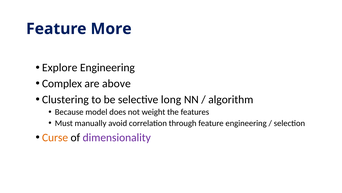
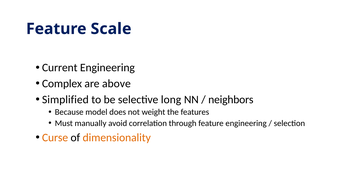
More: More -> Scale
Explore: Explore -> Current
Clustering: Clustering -> Simplified
algorithm: algorithm -> neighbors
dimensionality colour: purple -> orange
